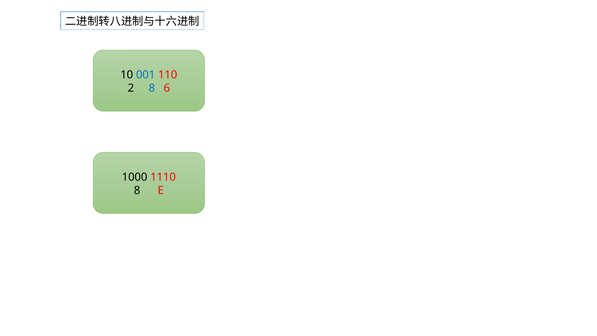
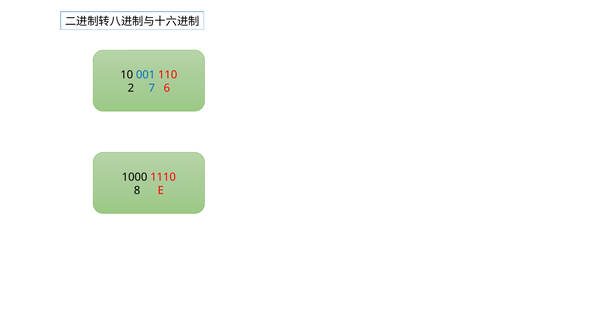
2 8: 8 -> 7
